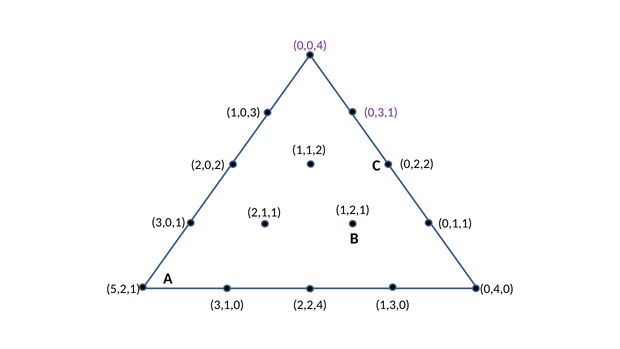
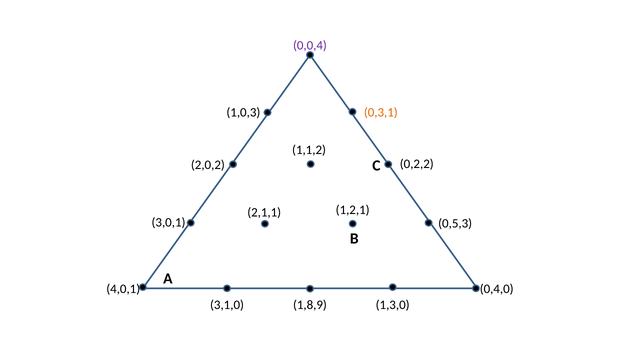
0,3,1 colour: purple -> orange
0,1,1: 0,1,1 -> 0,5,3
5,2,1: 5,2,1 -> 4,0,1
2,2,4: 2,2,4 -> 1,8,9
